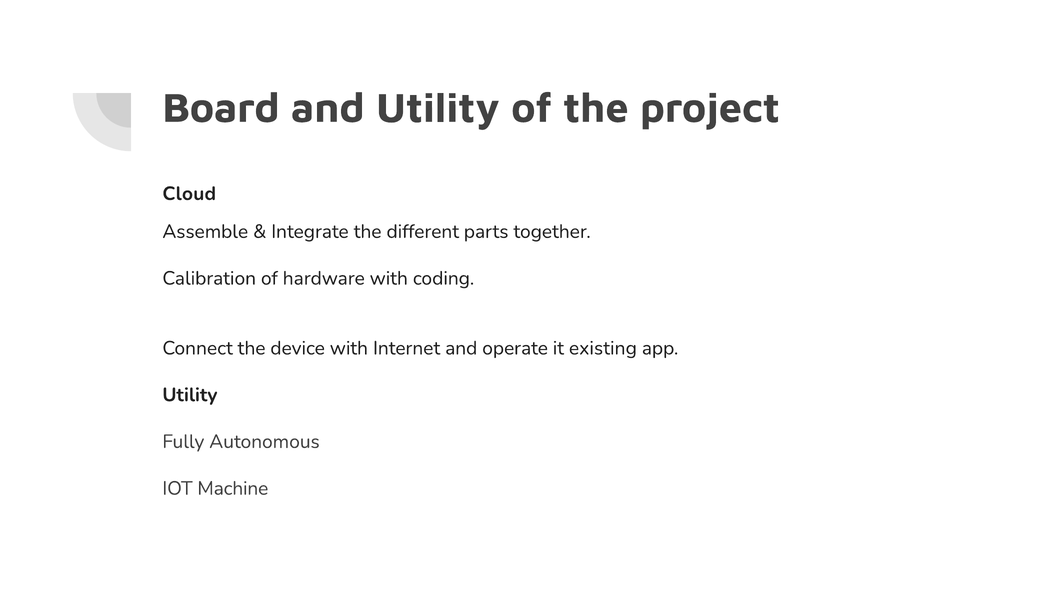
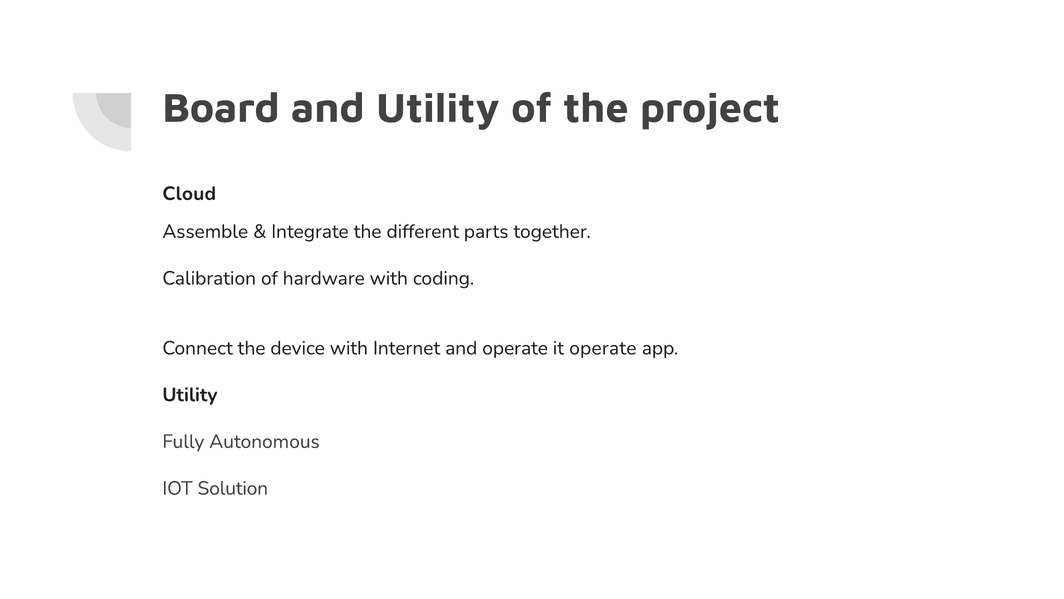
it existing: existing -> operate
Machine: Machine -> Solution
